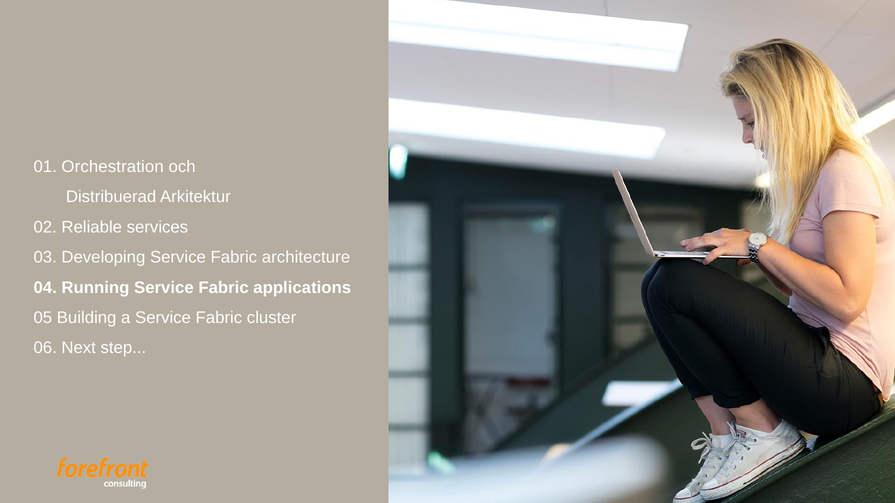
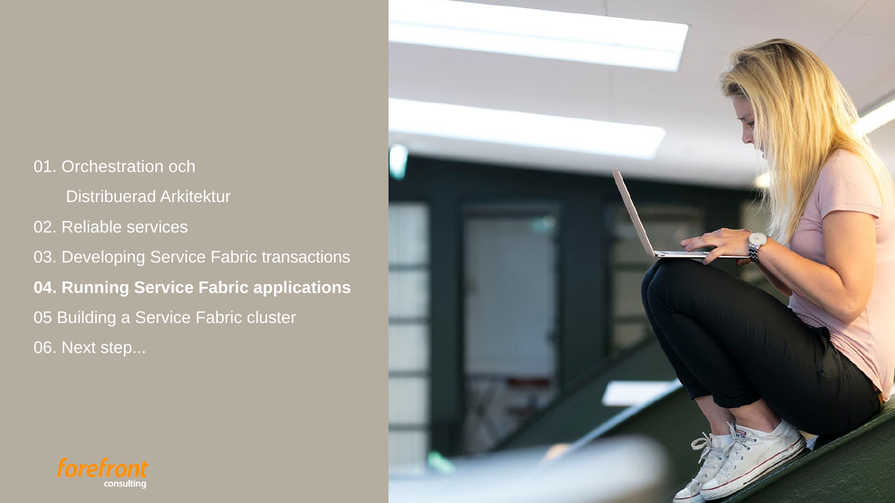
architecture: architecture -> transactions
